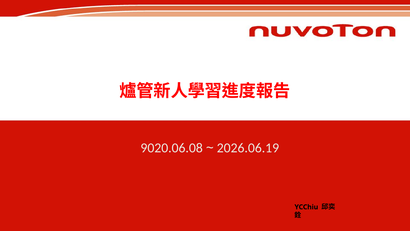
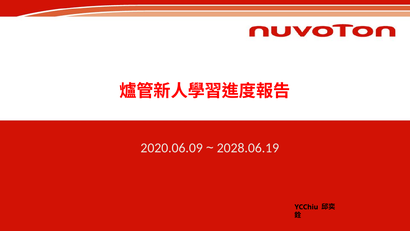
9020.06.08: 9020.06.08 -> 2020.06.09
2026.06.19: 2026.06.19 -> 2028.06.19
